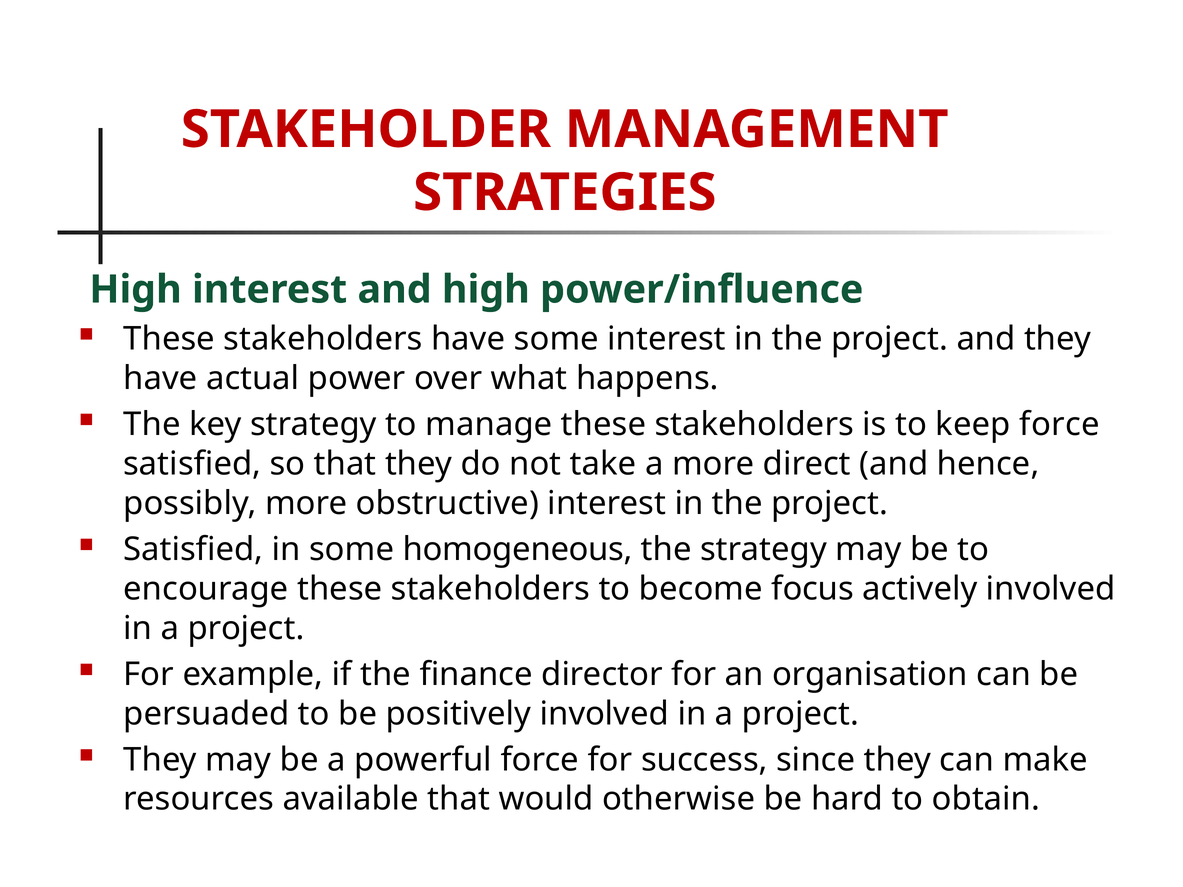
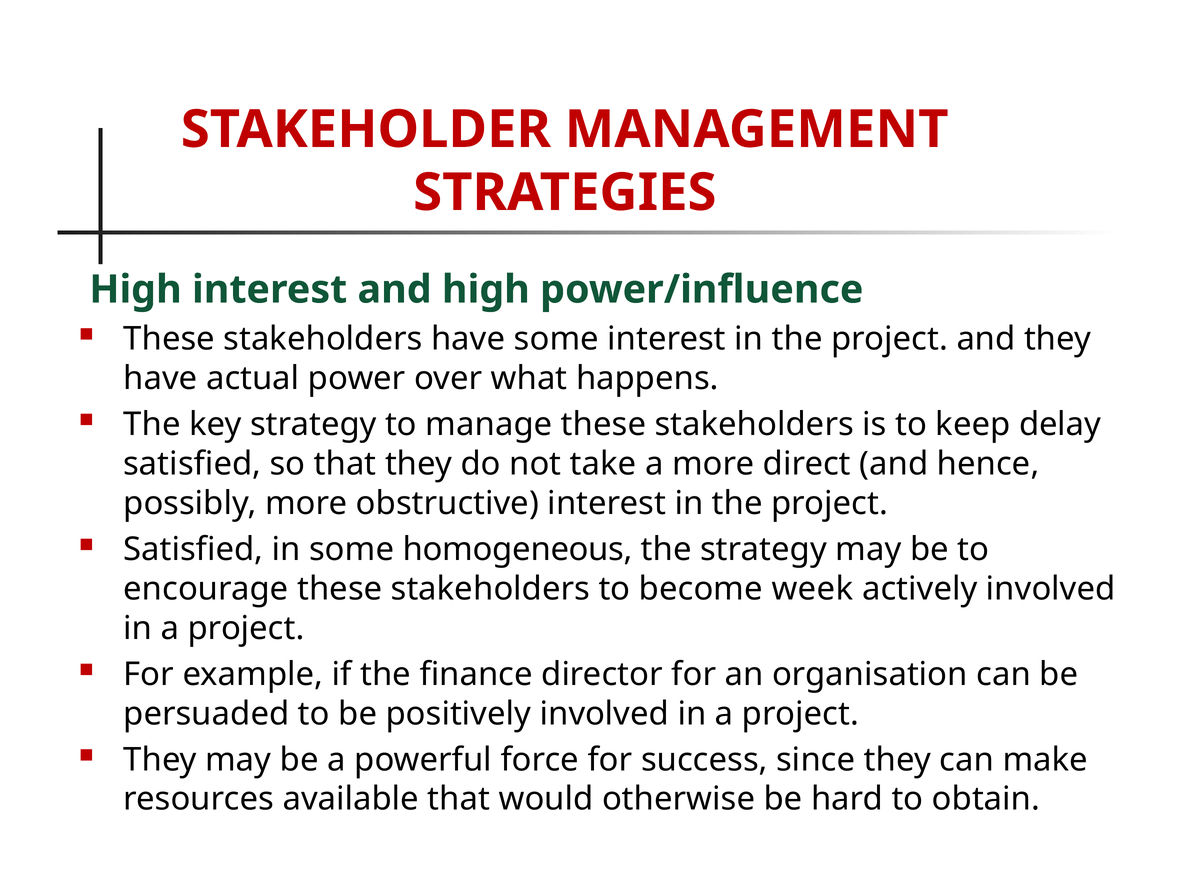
keep force: force -> delay
focus: focus -> week
